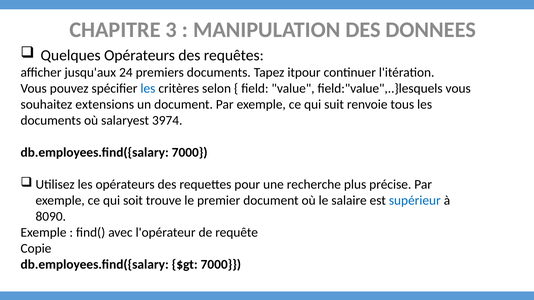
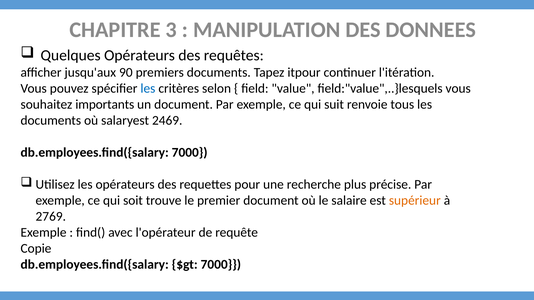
24: 24 -> 90
extensions: extensions -> importants
3974: 3974 -> 2469
supérieur colour: blue -> orange
8090: 8090 -> 2769
